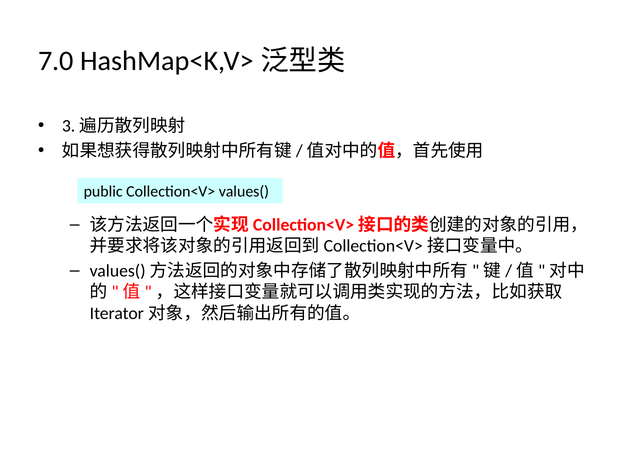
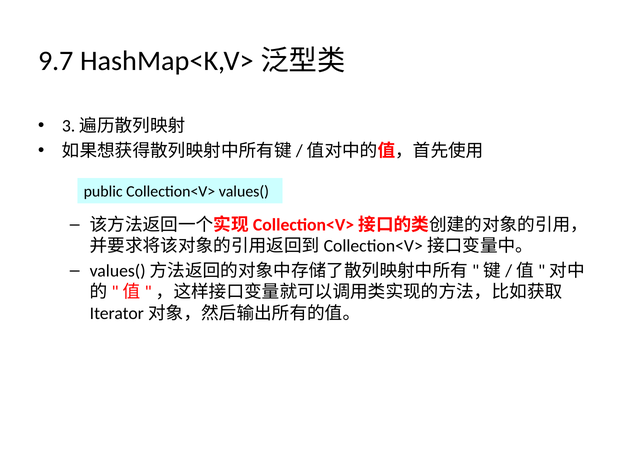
7.0: 7.0 -> 9.7
